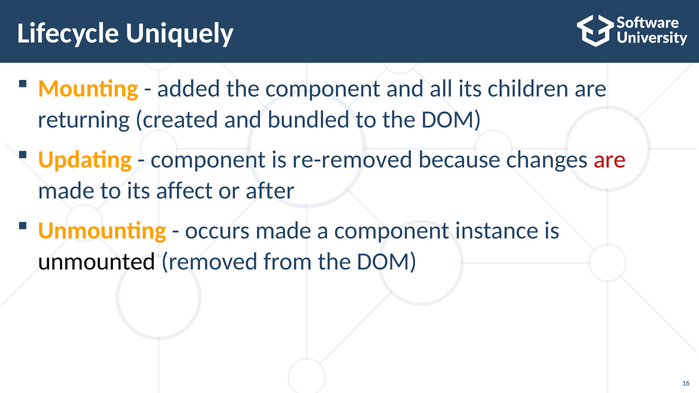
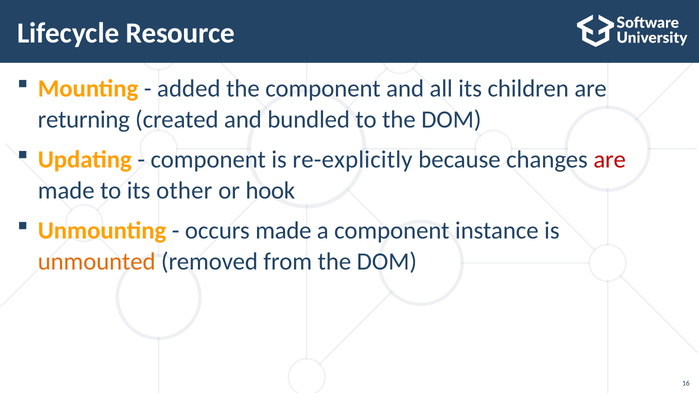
Uniquely: Uniquely -> Resource
re-removed: re-removed -> re-explicitly
affect: affect -> other
after: after -> hook
unmounted colour: black -> orange
